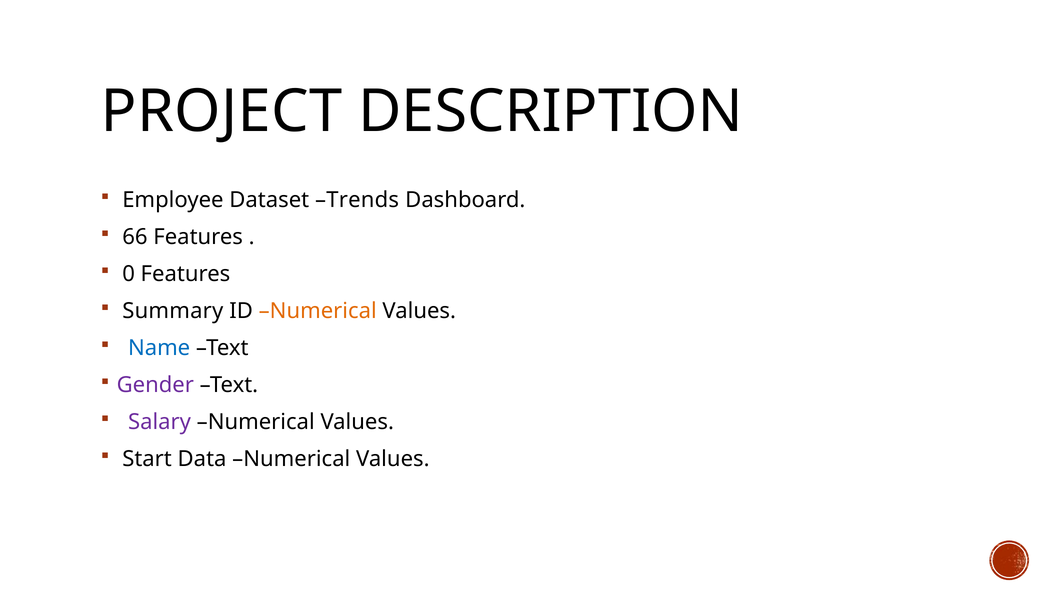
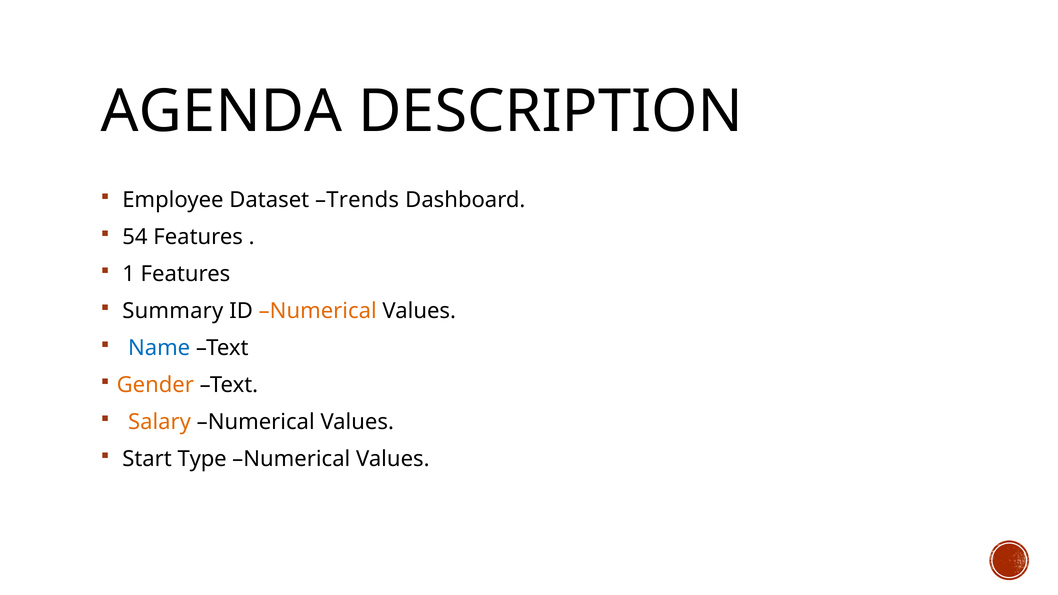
PROJECT: PROJECT -> AGENDA
66: 66 -> 54
0: 0 -> 1
Gender colour: purple -> orange
Salary colour: purple -> orange
Data: Data -> Type
